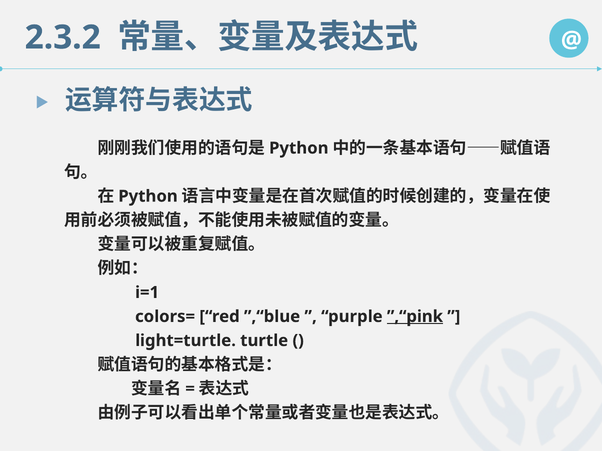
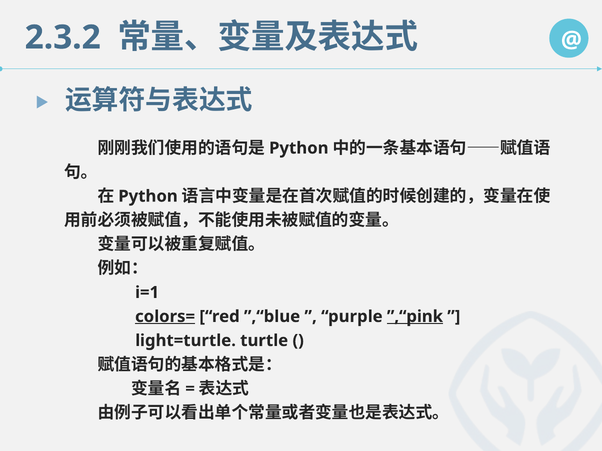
colors= underline: none -> present
